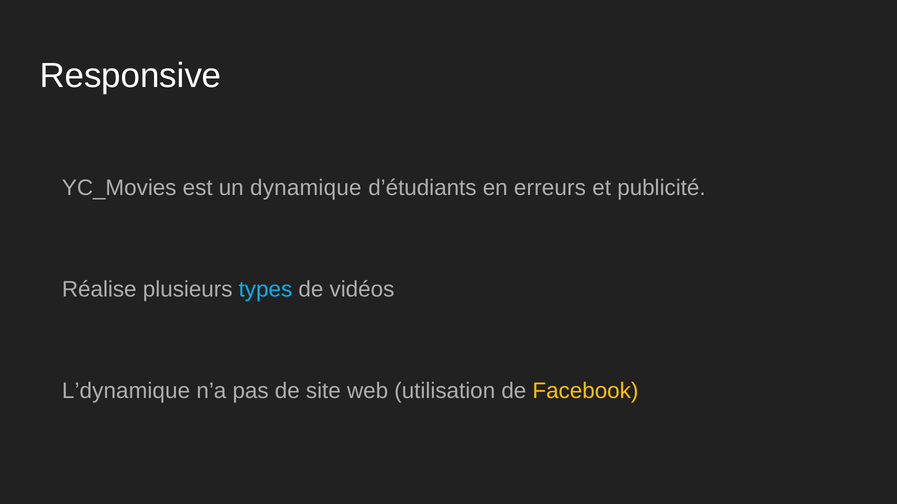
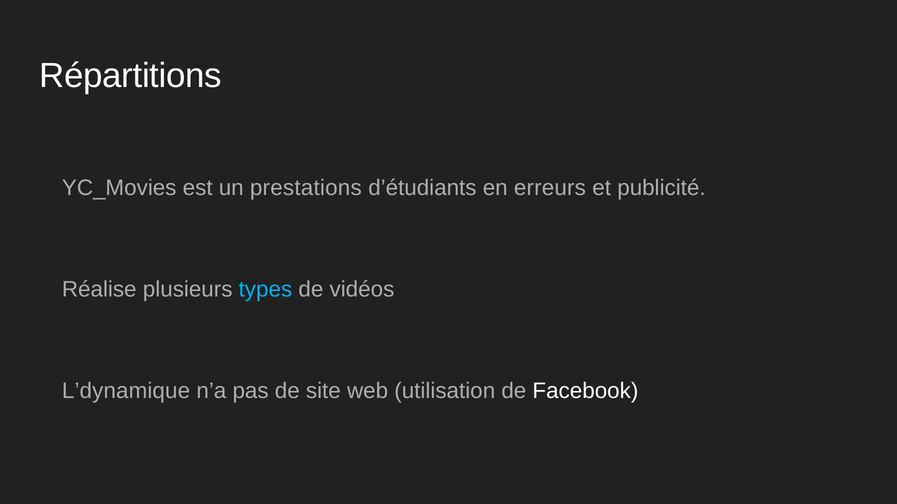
Responsive: Responsive -> Répartitions
dynamique: dynamique -> prestations
Facebook colour: yellow -> white
